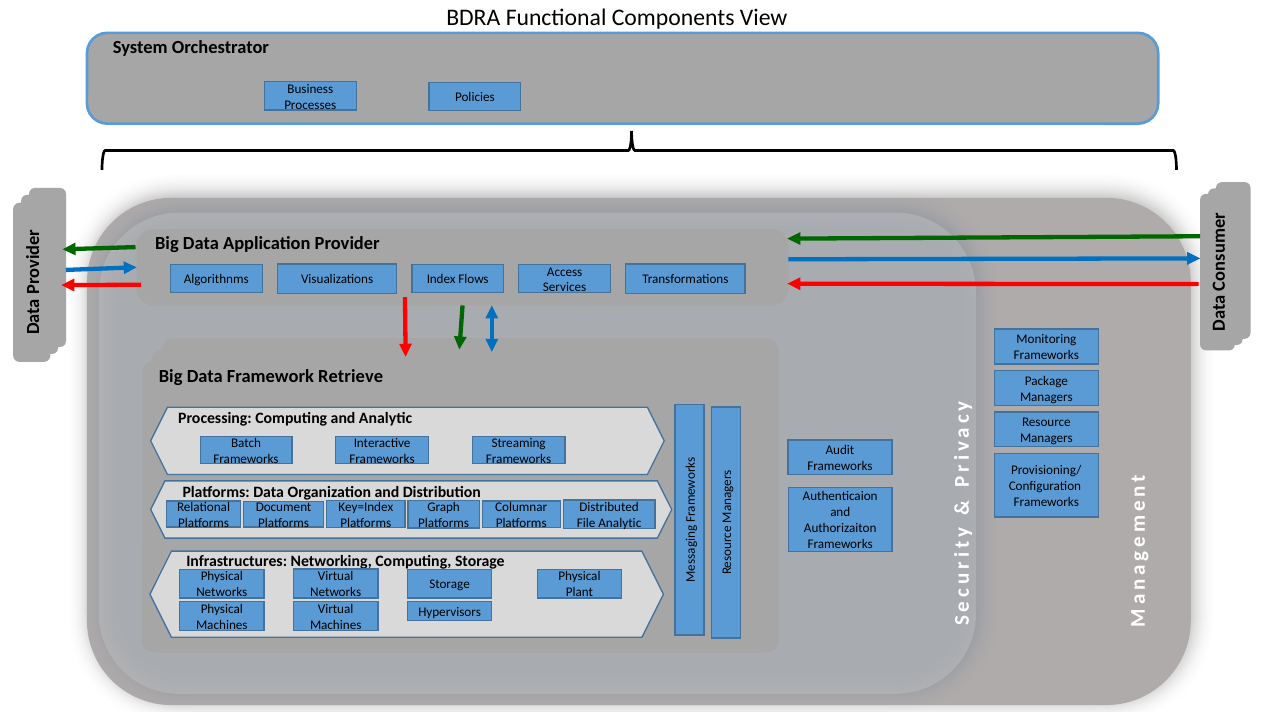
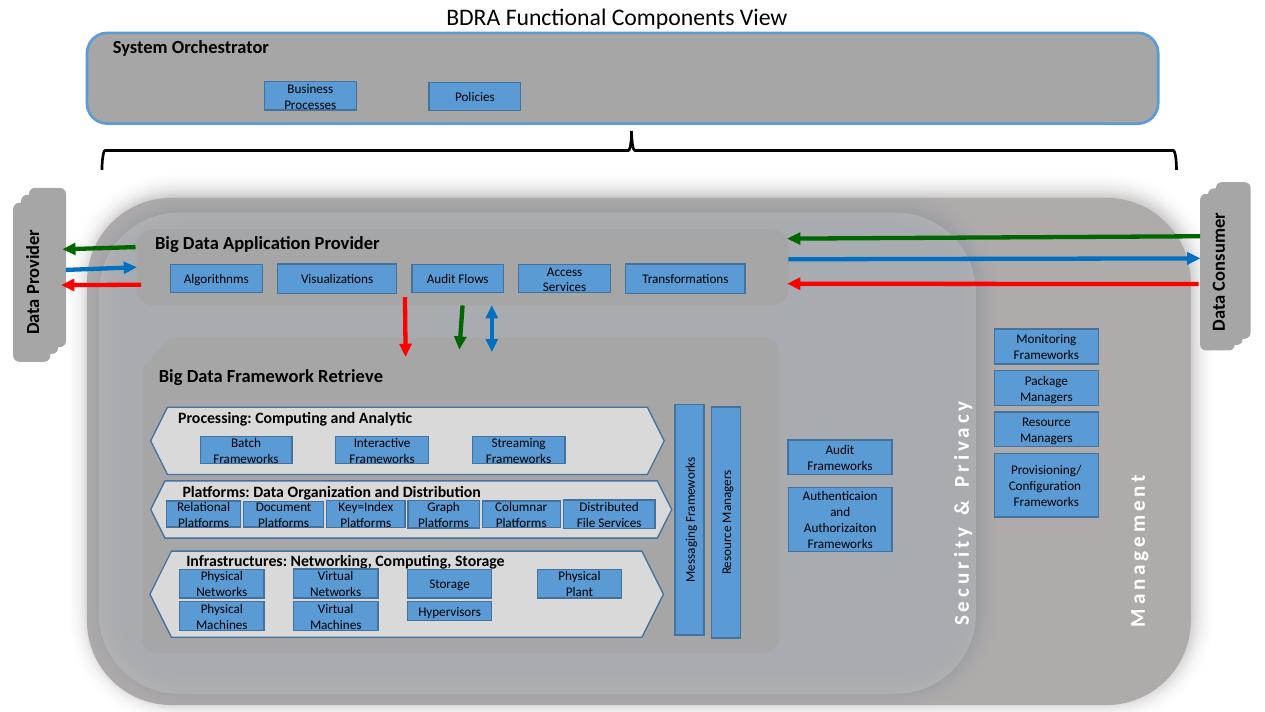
Algorithnms Index: Index -> Audit
File Analytic: Analytic -> Services
